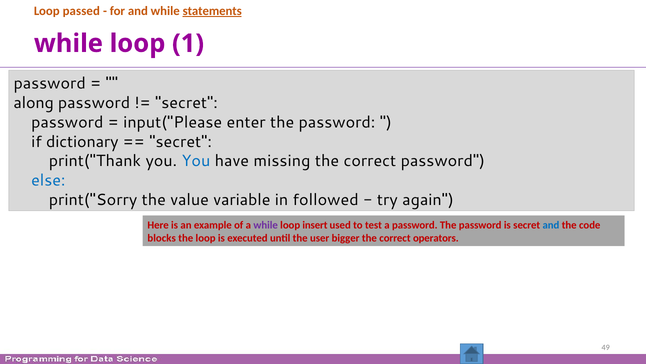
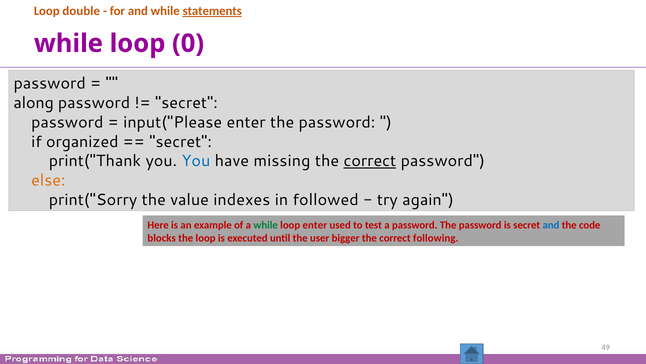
passed: passed -> double
1: 1 -> 0
dictionary: dictionary -> organized
correct at (370, 161) underline: none -> present
else colour: blue -> orange
variable: variable -> indexes
while at (266, 225) colour: purple -> green
loop insert: insert -> enter
operators: operators -> following
